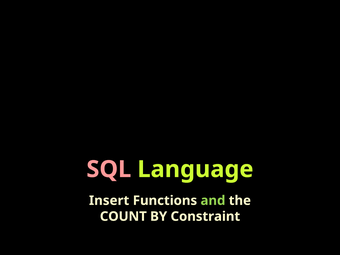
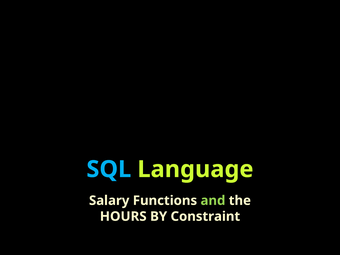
SQL colour: pink -> light blue
Insert: Insert -> Salary
COUNT: COUNT -> HOURS
